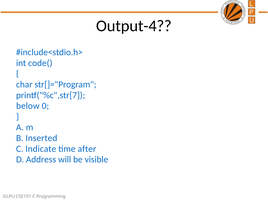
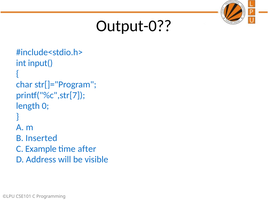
Output-4: Output-4 -> Output-0
code(: code( -> input(
below: below -> length
Indicate: Indicate -> Example
